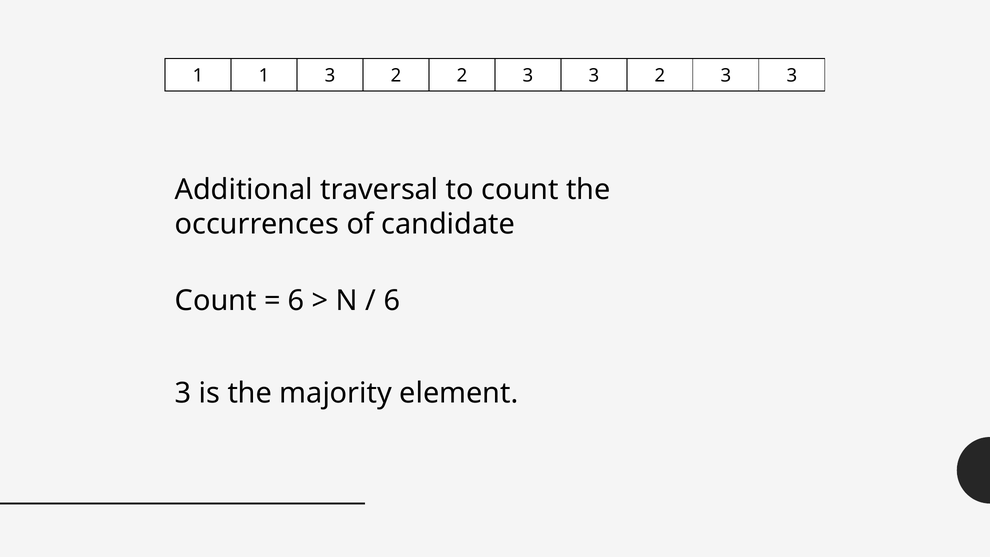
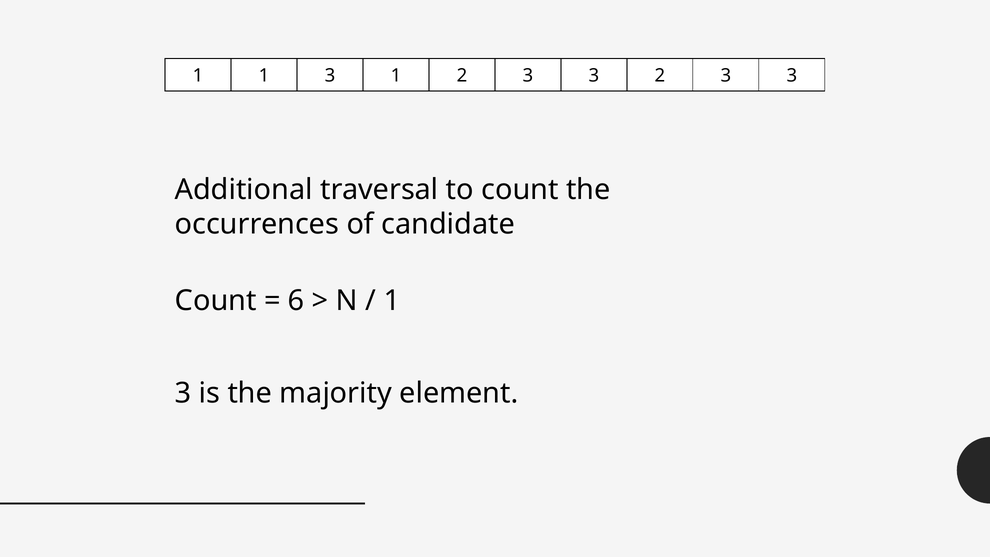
1 3 2: 2 -> 1
6 at (392, 301): 6 -> 1
